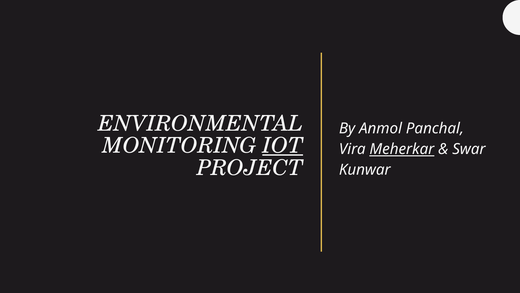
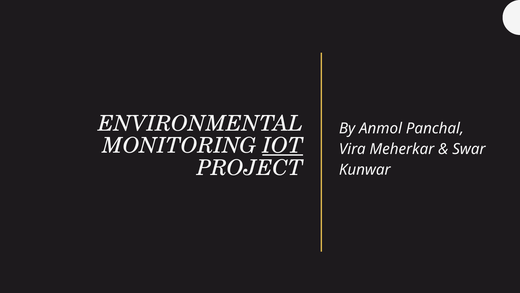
Meherkar underline: present -> none
